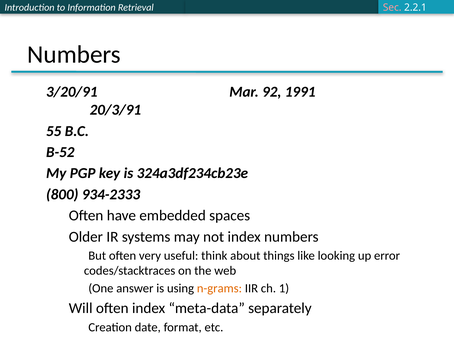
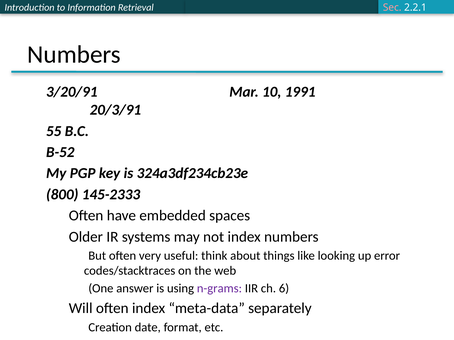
92: 92 -> 10
934-2333: 934-2333 -> 145-2333
n-grams colour: orange -> purple
1: 1 -> 6
